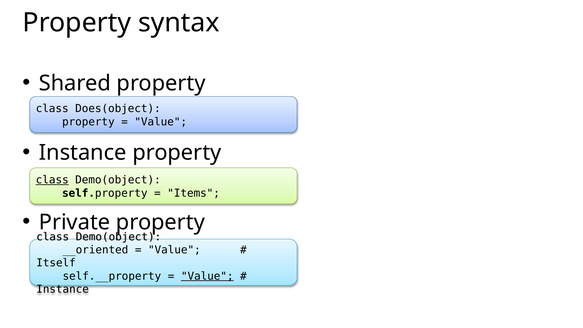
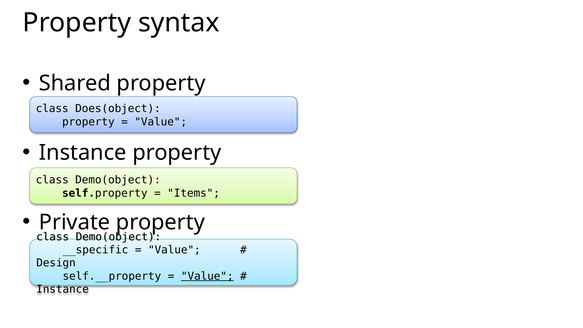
class at (52, 180) underline: present -> none
__oriented: __oriented -> __specific
Itself: Itself -> Design
